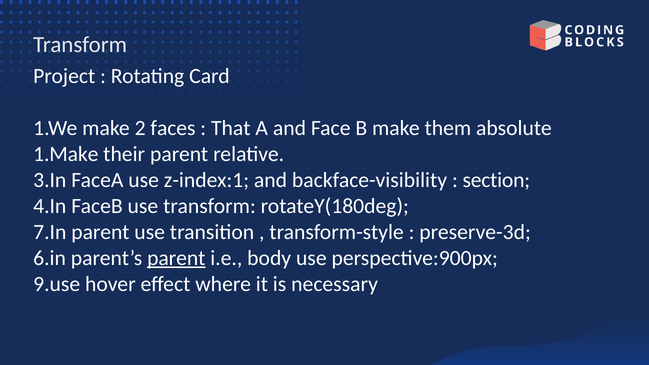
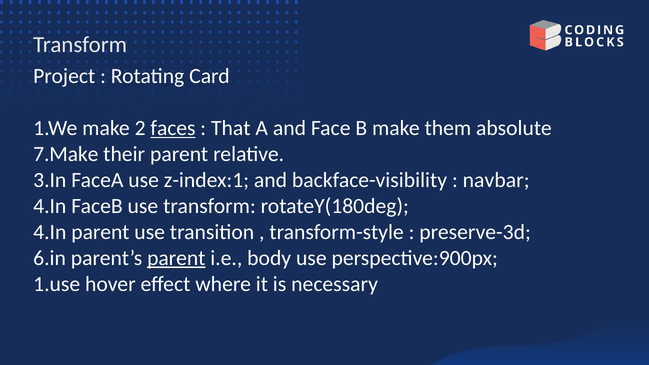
faces underline: none -> present
1.Make: 1.Make -> 7.Make
section: section -> navbar
7.In at (50, 232): 7.In -> 4.In
9.use: 9.use -> 1.use
